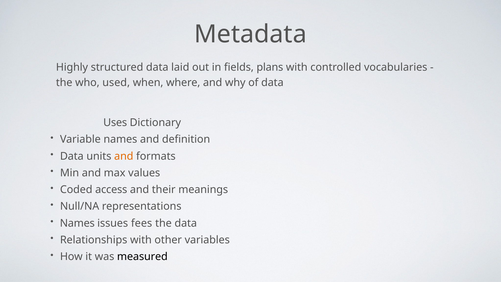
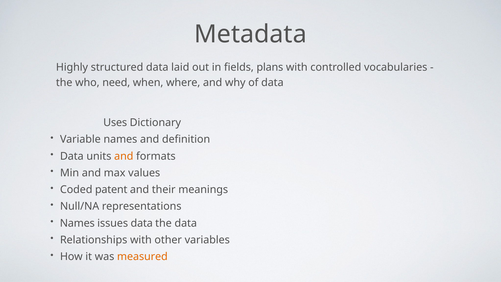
used: used -> need
access: access -> patent
issues fees: fees -> data
measured colour: black -> orange
